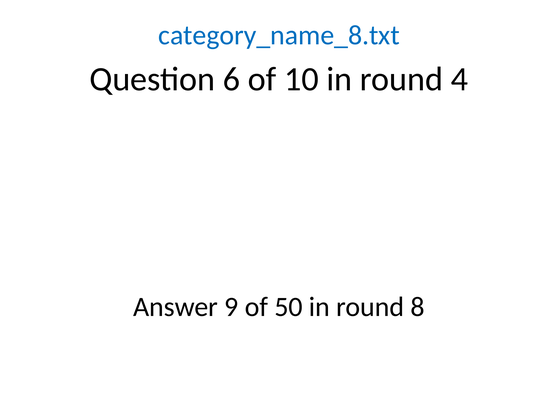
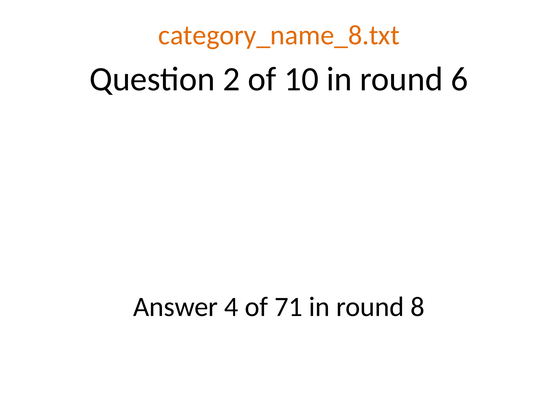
category_name_8.txt colour: blue -> orange
6: 6 -> 2
4: 4 -> 6
9: 9 -> 4
50: 50 -> 71
